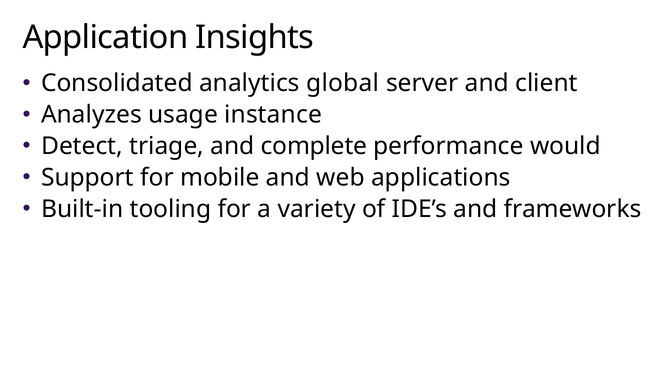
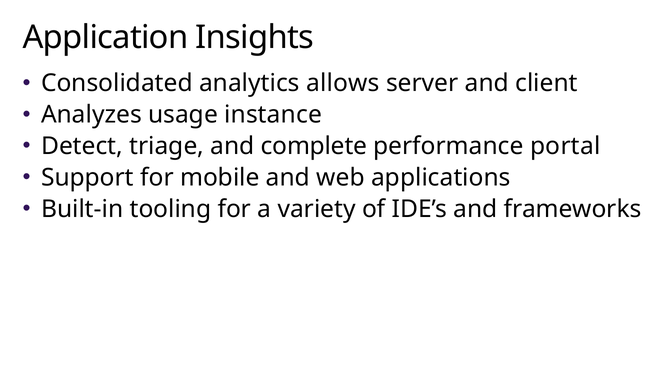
global: global -> allows
would: would -> portal
